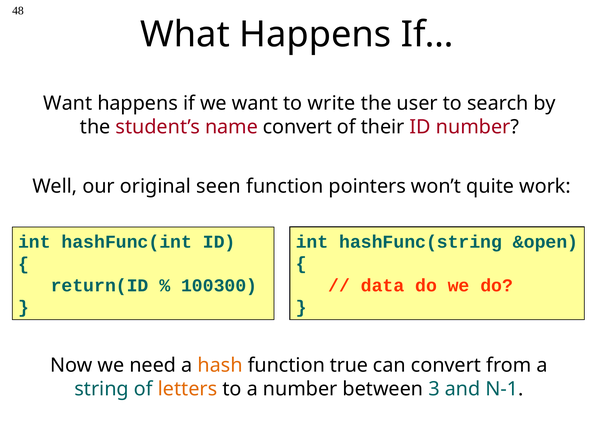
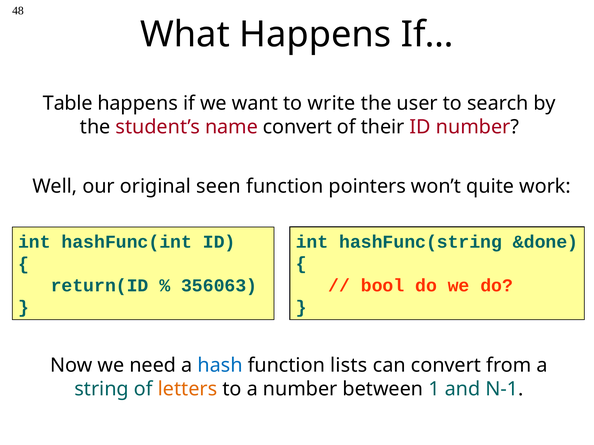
Want at (68, 103): Want -> Table
&open: &open -> &done
data: data -> bool
100300: 100300 -> 356063
hash colour: orange -> blue
true: true -> lists
3: 3 -> 1
